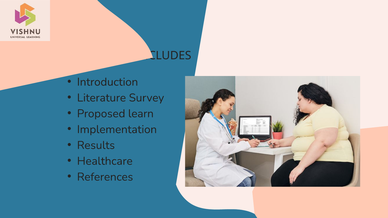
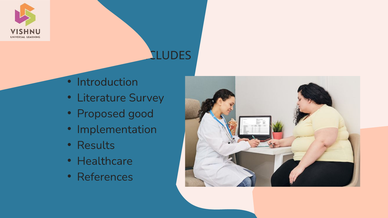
learn: learn -> good
